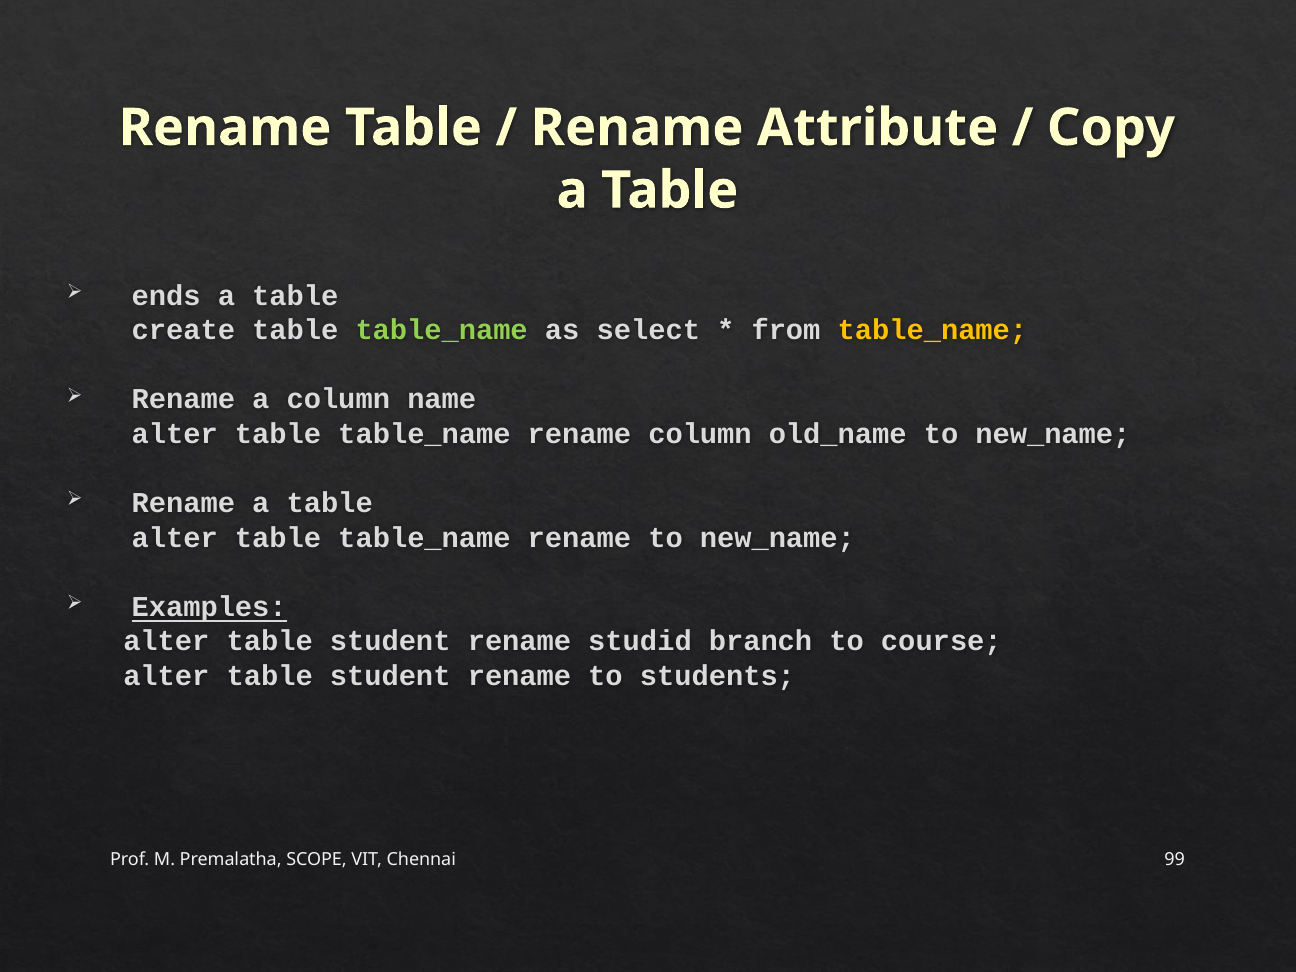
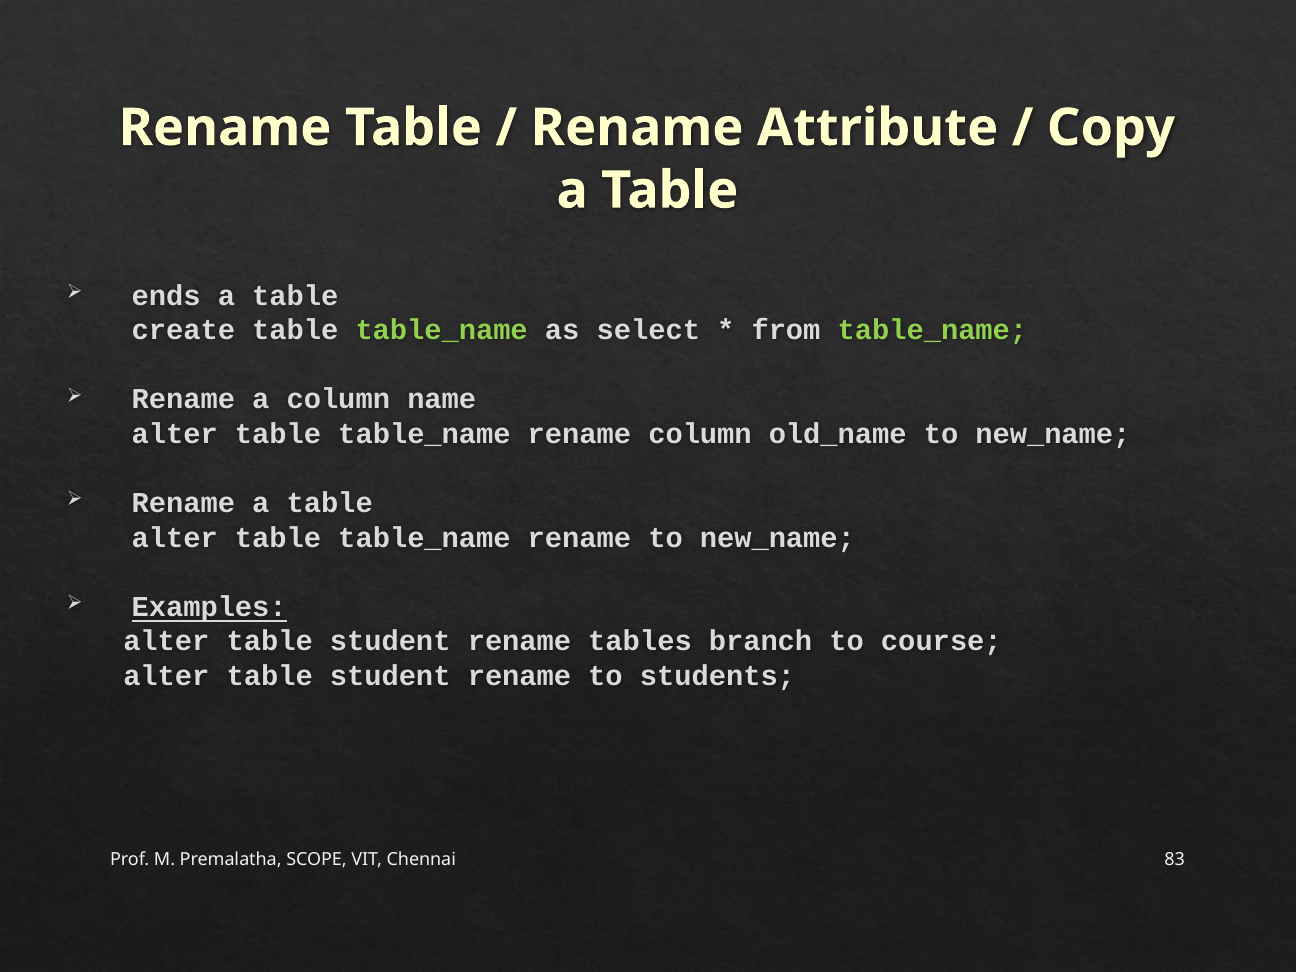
table_name at (932, 330) colour: yellow -> light green
studid: studid -> tables
99: 99 -> 83
